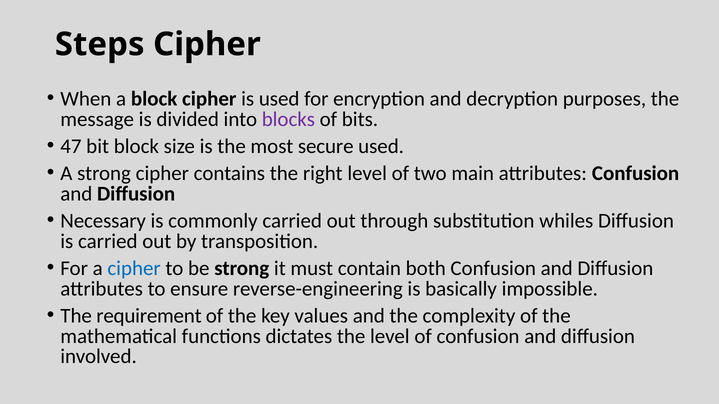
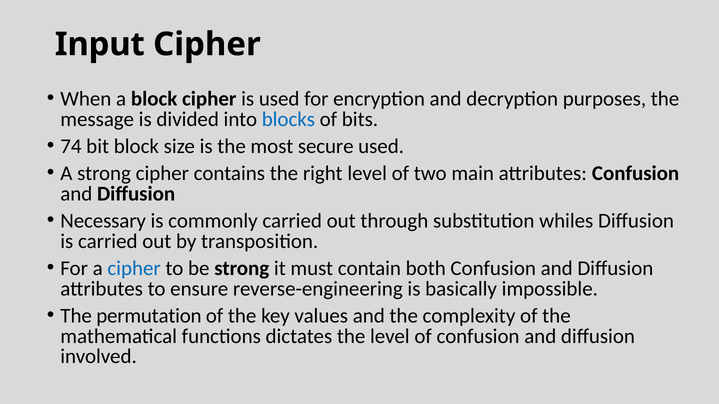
Steps: Steps -> Input
blocks colour: purple -> blue
47: 47 -> 74
requirement: requirement -> permutation
